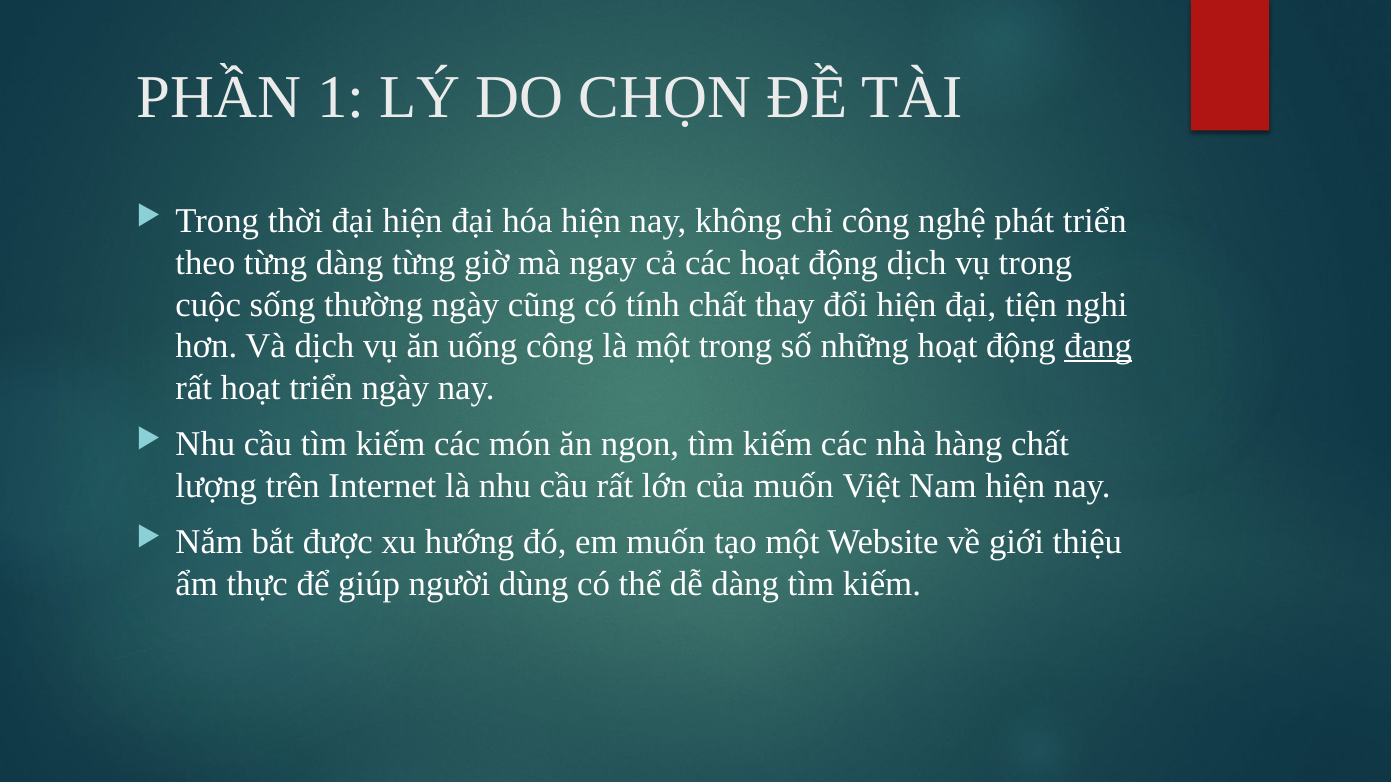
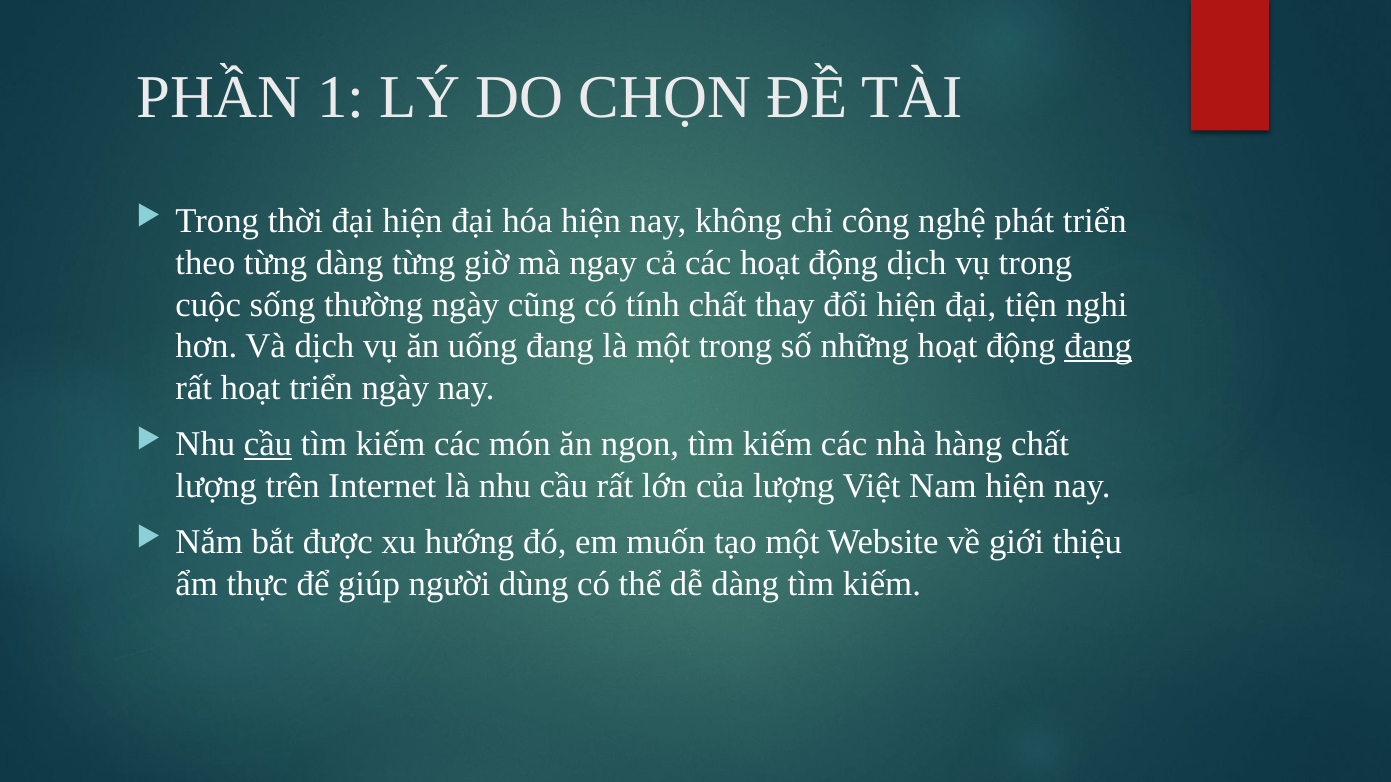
uống công: công -> đang
cầu at (268, 444) underline: none -> present
của muốn: muốn -> lượng
